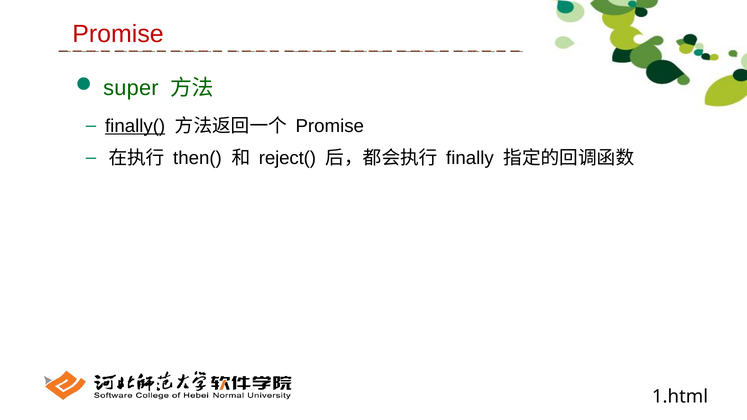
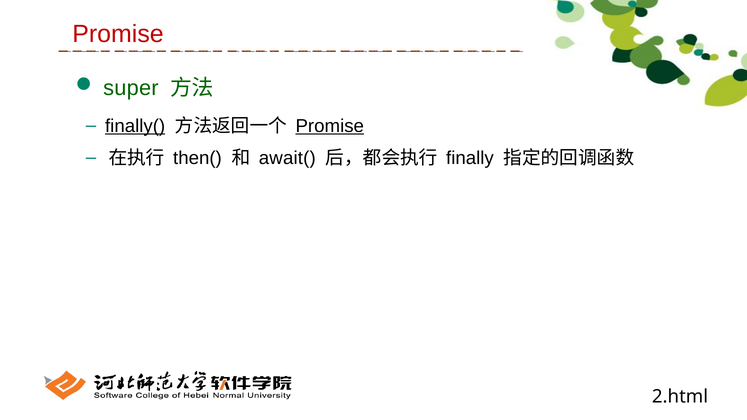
Promise at (330, 126) underline: none -> present
reject(: reject( -> await(
1.html: 1.html -> 2.html
